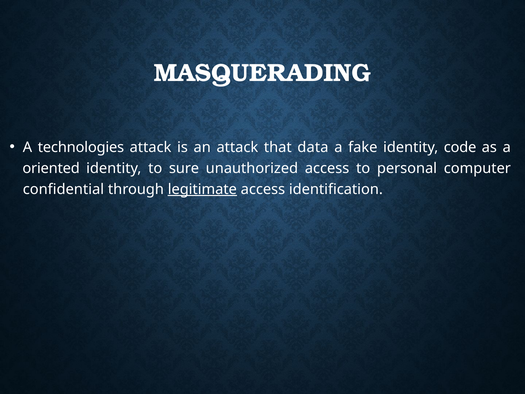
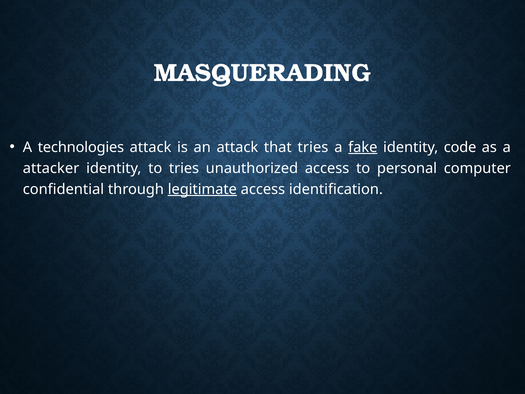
that data: data -> tries
fake underline: none -> present
oriented: oriented -> attacker
to sure: sure -> tries
